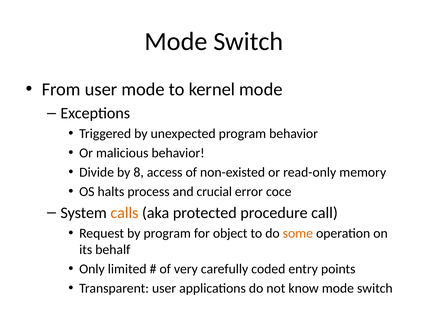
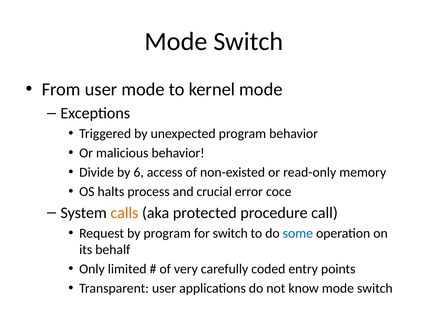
8: 8 -> 6
for object: object -> switch
some colour: orange -> blue
